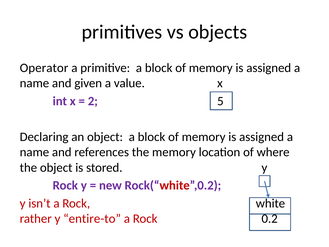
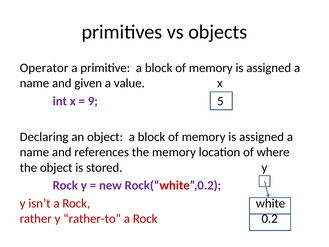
2: 2 -> 9
entire-to: entire-to -> rather-to
